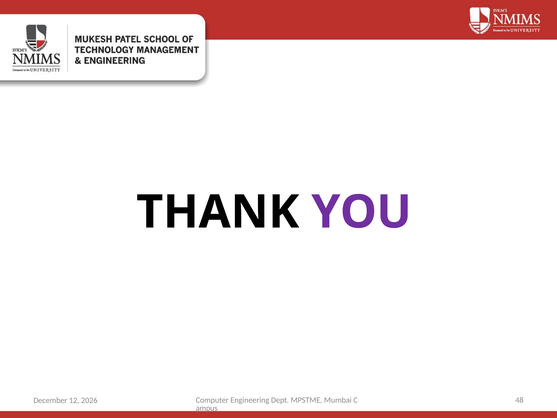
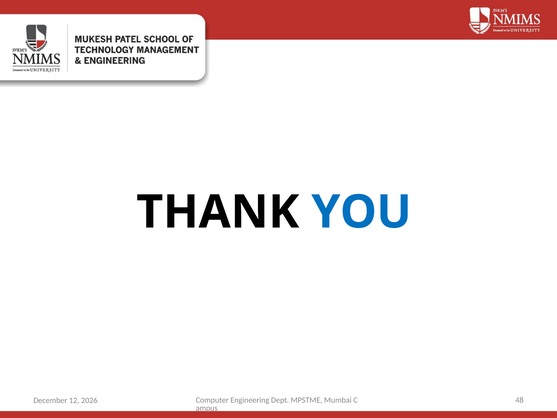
YOU colour: purple -> blue
